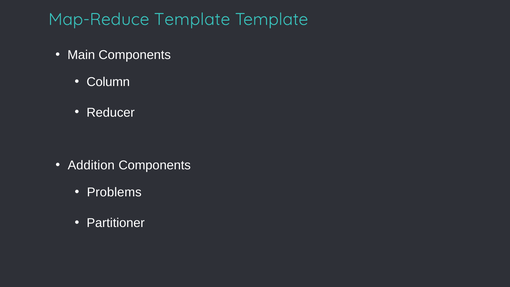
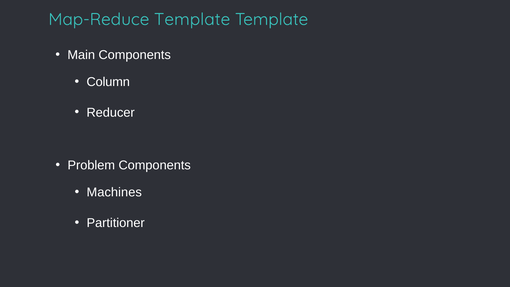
Addition: Addition -> Problem
Problems: Problems -> Machines
